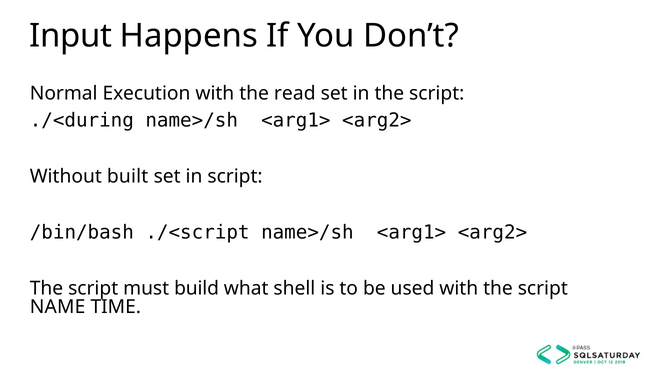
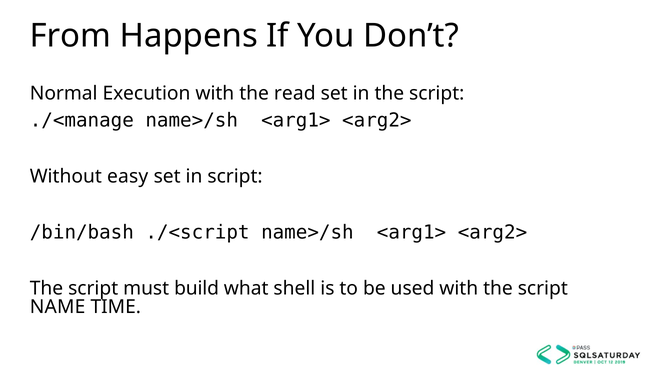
Input: Input -> From
./<during: ./<during -> ./<manage
built: built -> easy
